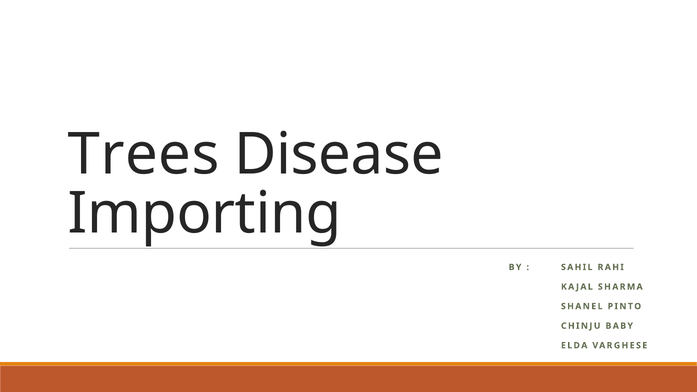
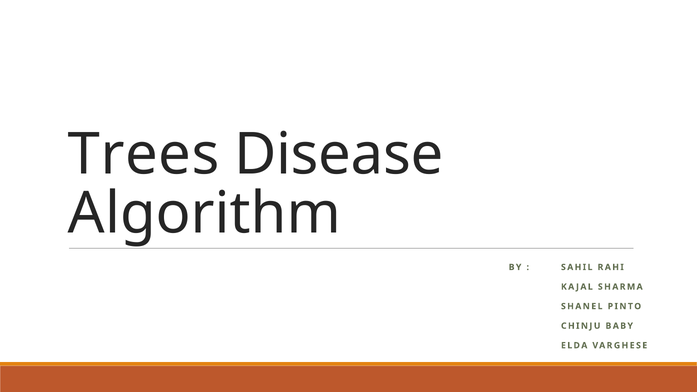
Importing: Importing -> Algorithm
